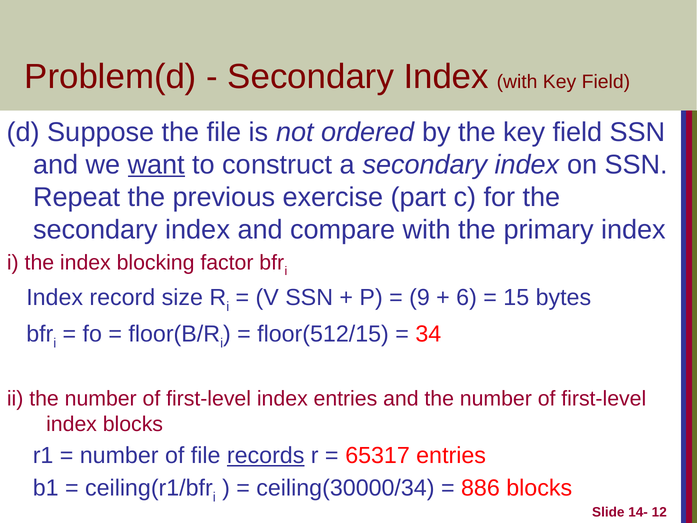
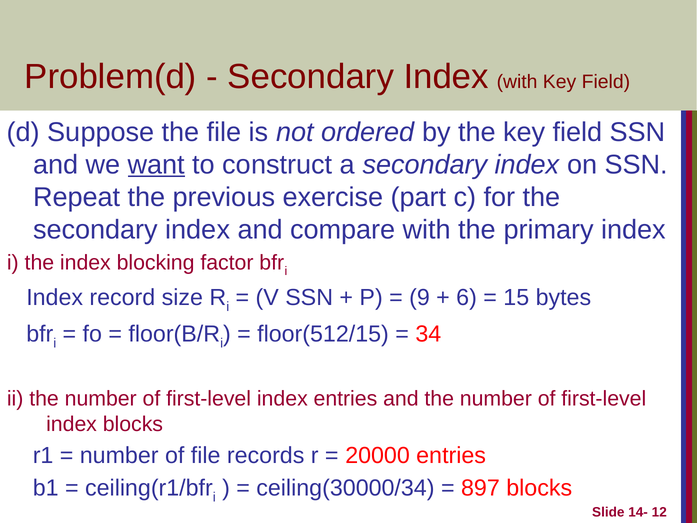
records underline: present -> none
65317: 65317 -> 20000
886: 886 -> 897
